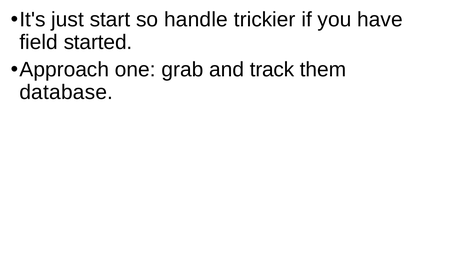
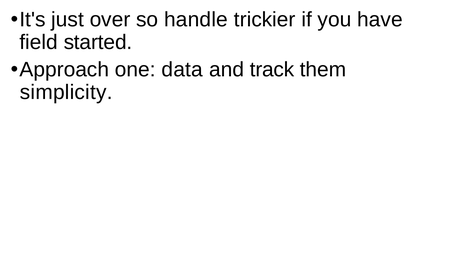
start: start -> over
grab: grab -> data
database: database -> simplicity
